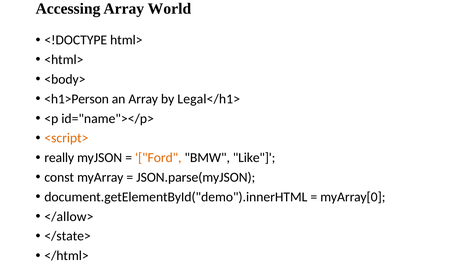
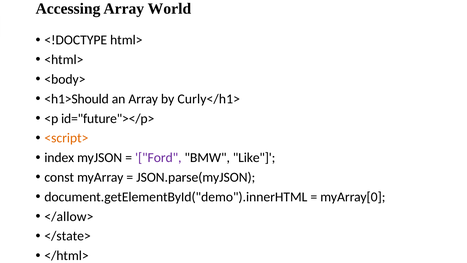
<h1>Person: <h1>Person -> <h1>Should
Legal</h1>: Legal</h1> -> Curly</h1>
id="name"></p>: id="name"></p> -> id="future"></p>
really: really -> index
Ford colour: orange -> purple
